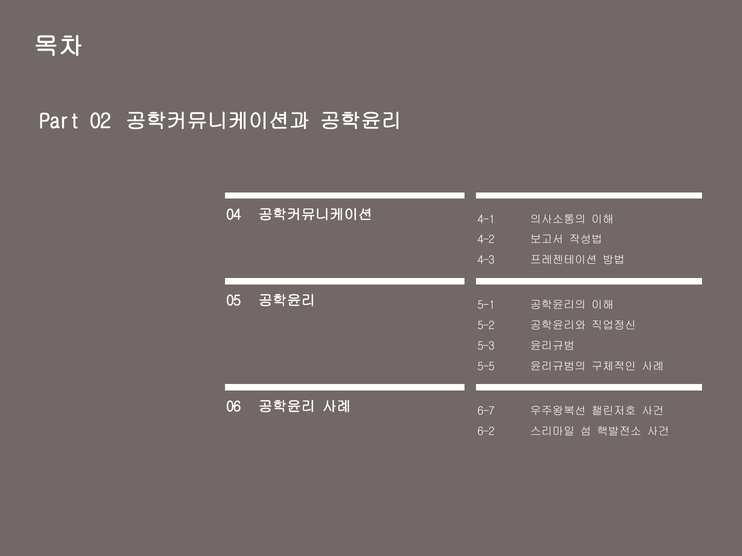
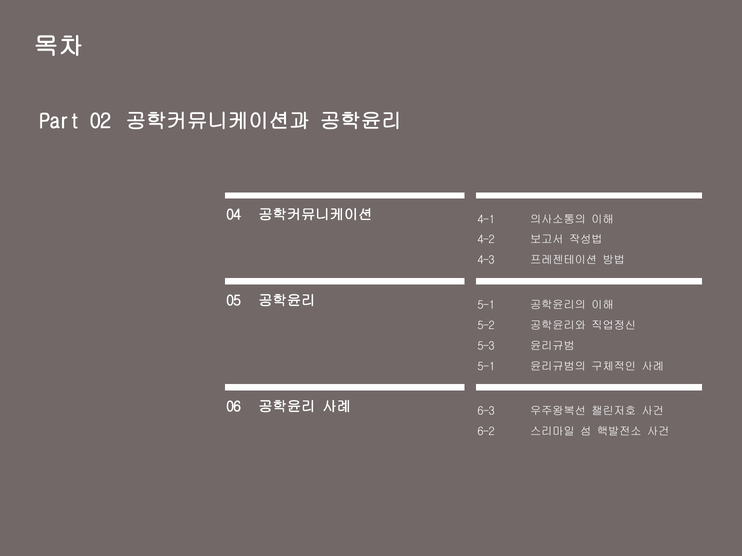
5-5 at (486, 367): 5-5 -> 5-1
6-7: 6-7 -> 6-3
